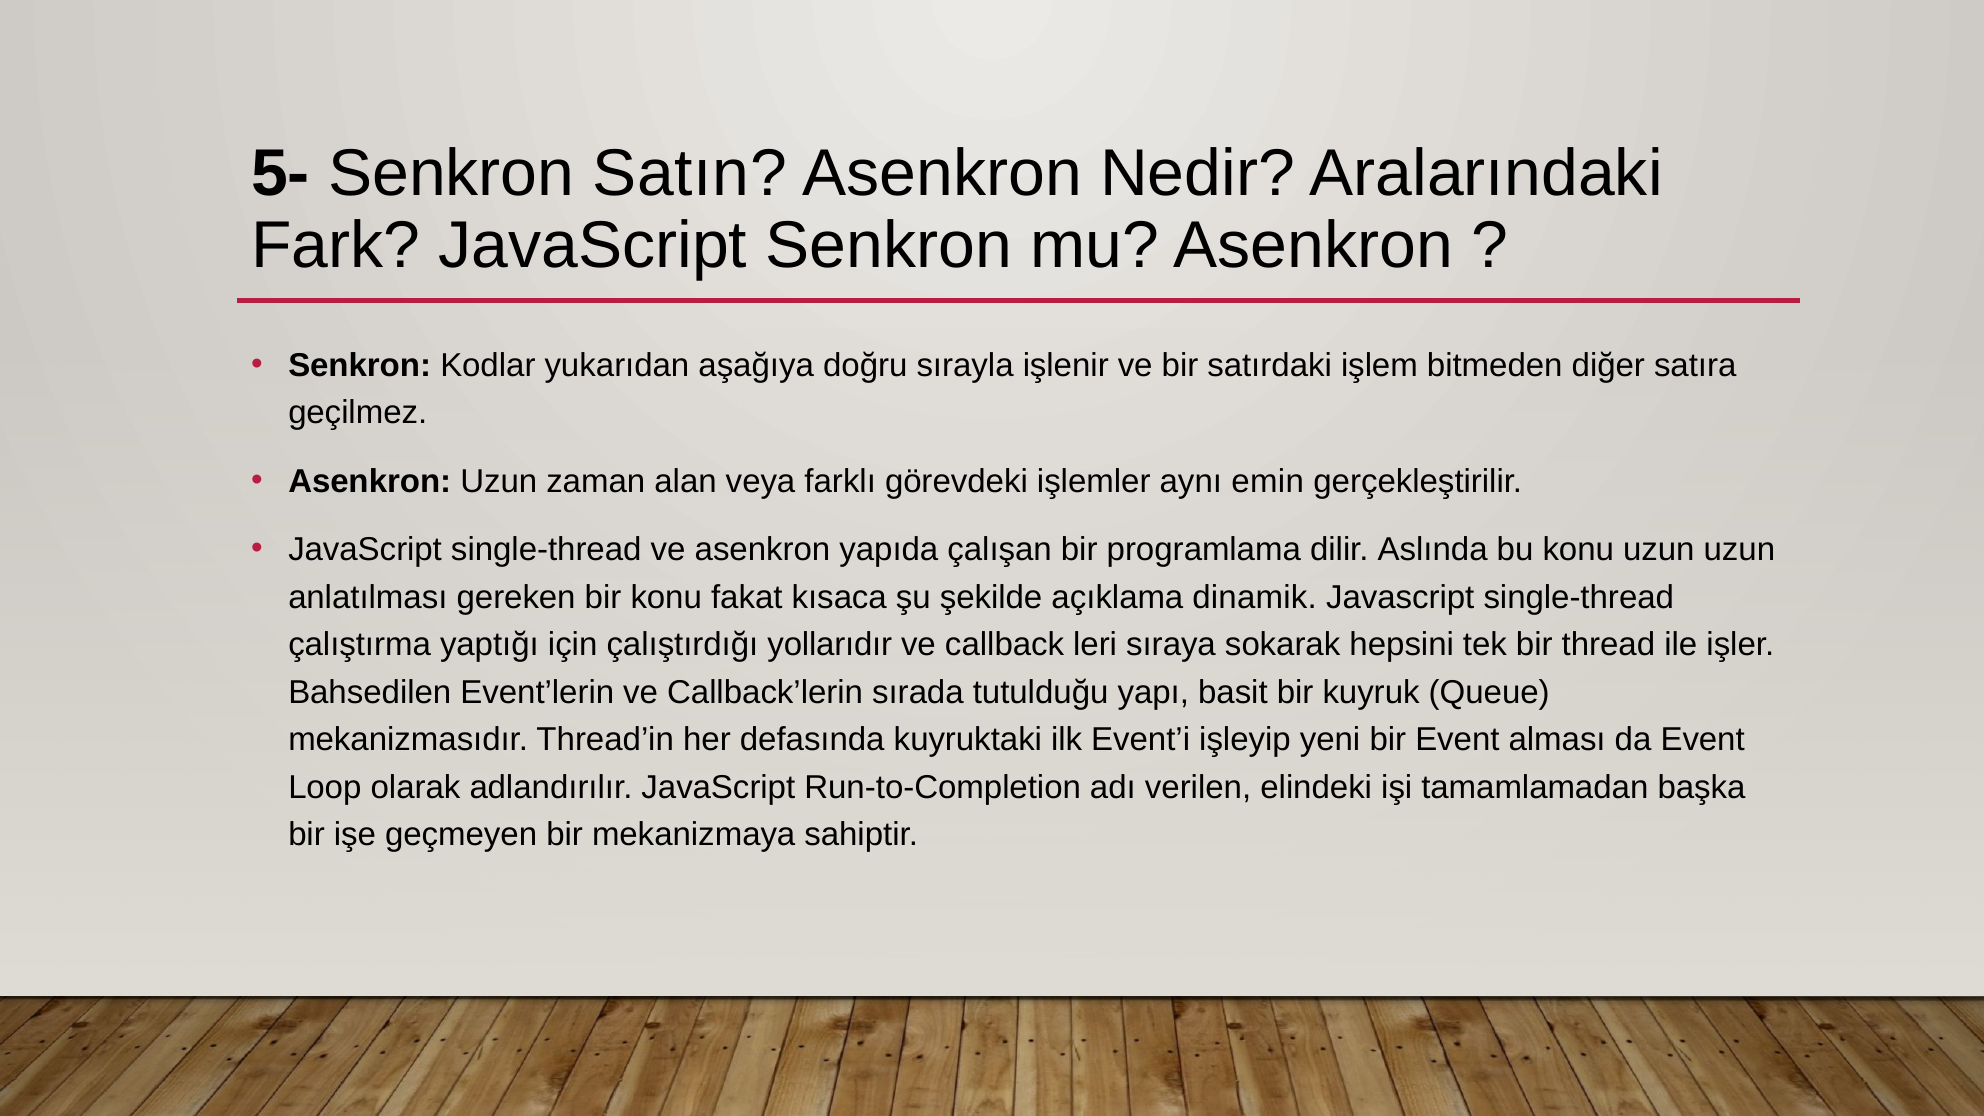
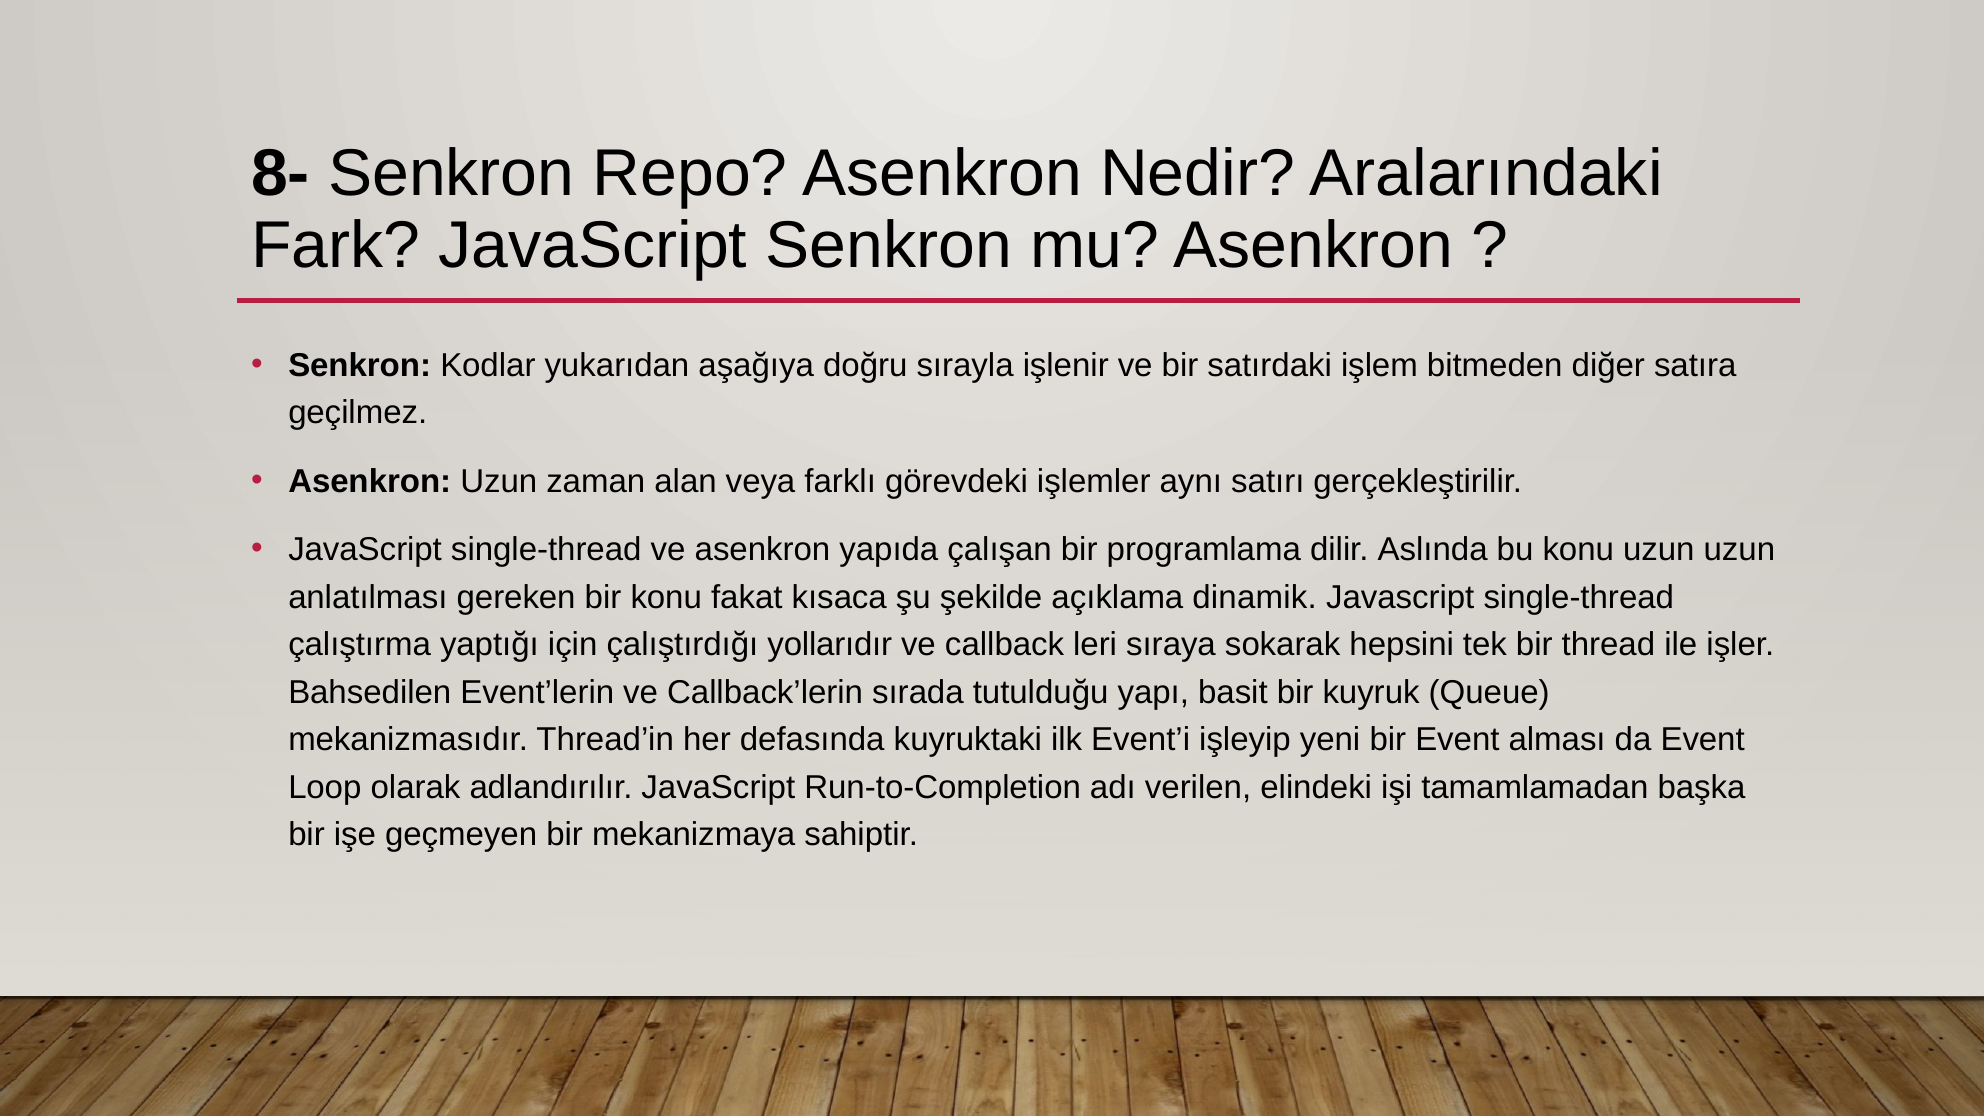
5-: 5- -> 8-
Satın: Satın -> Repo
emin: emin -> satırı
